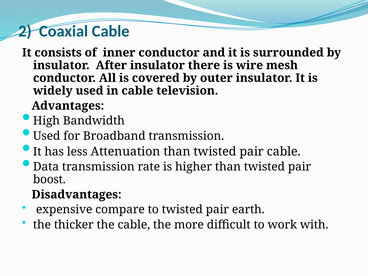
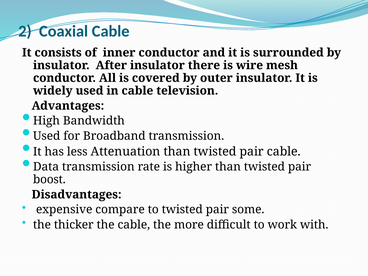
earth: earth -> some
